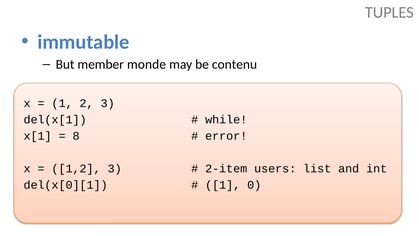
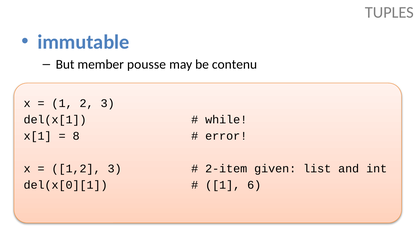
monde: monde -> pousse
users: users -> given
0: 0 -> 6
